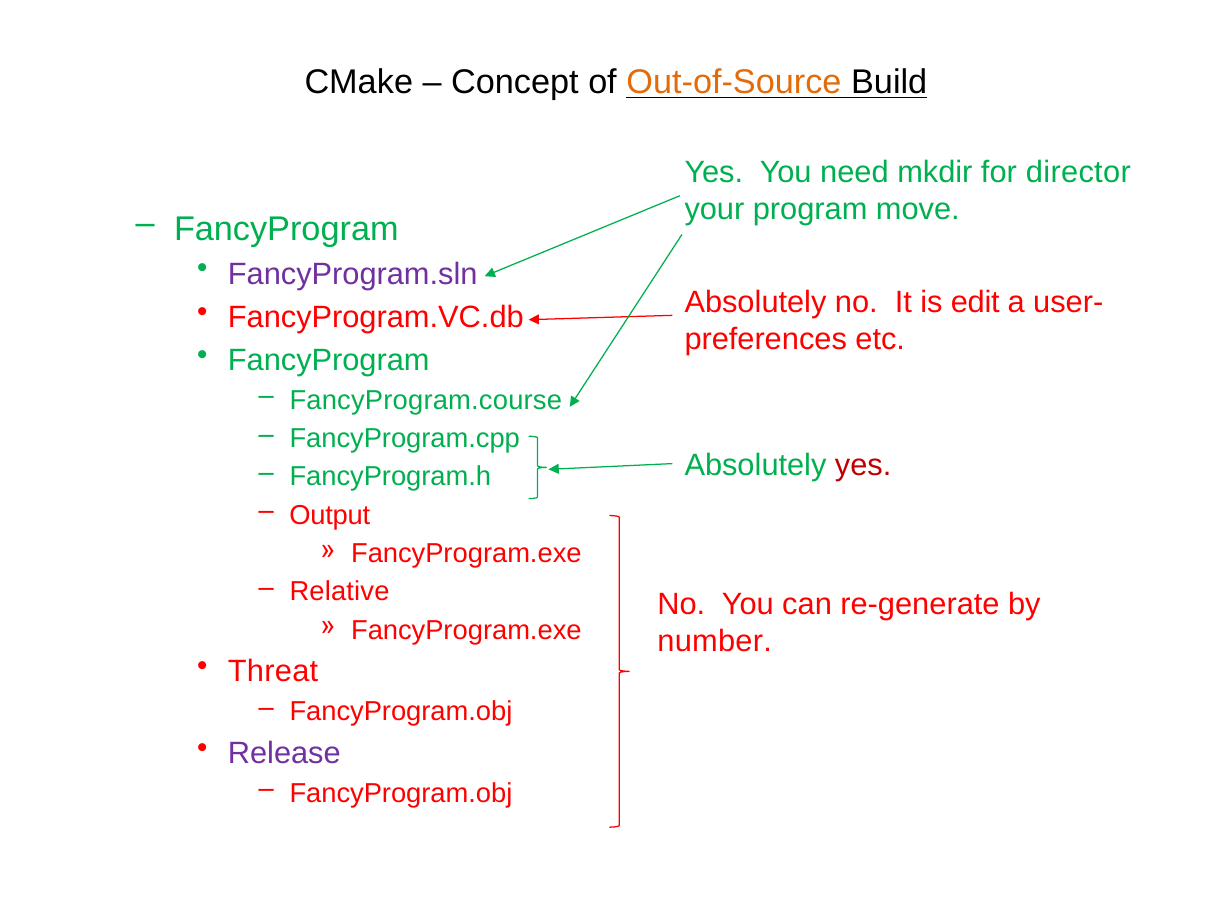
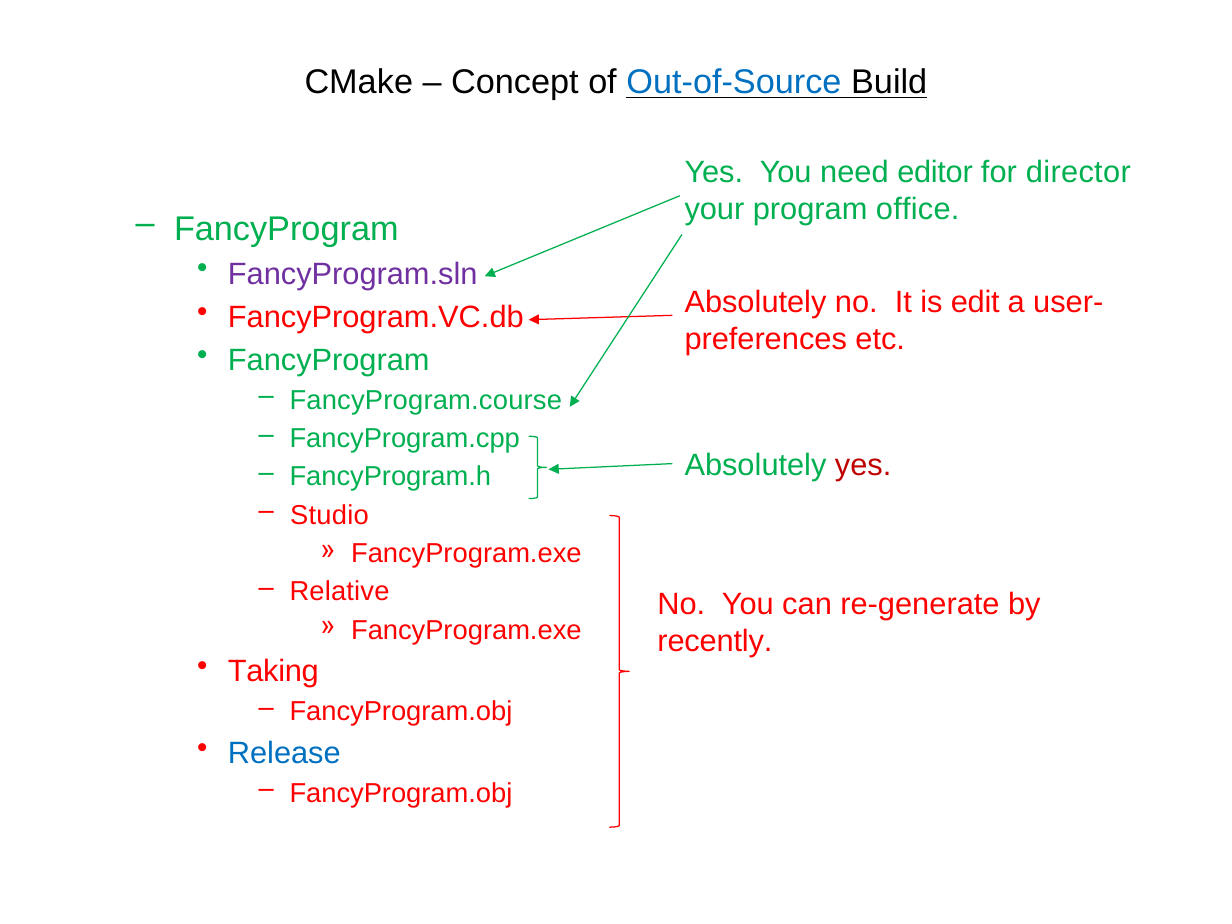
Out-of-Source colour: orange -> blue
mkdir: mkdir -> editor
move: move -> office
Output: Output -> Studio
number: number -> recently
Threat: Threat -> Taking
Release colour: purple -> blue
